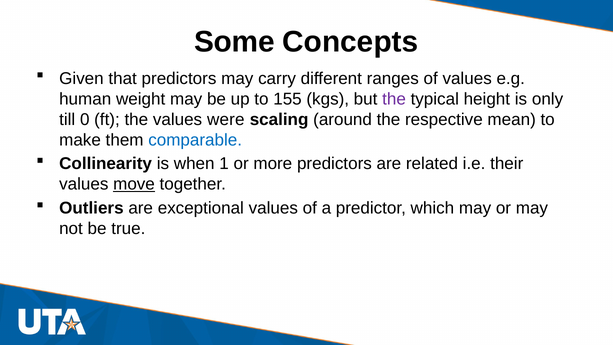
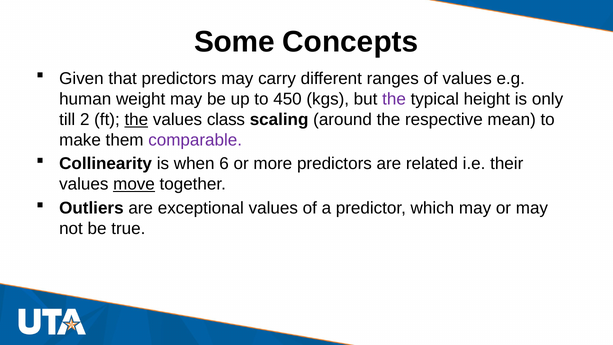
155: 155 -> 450
0: 0 -> 2
the at (136, 119) underline: none -> present
were: were -> class
comparable colour: blue -> purple
1: 1 -> 6
